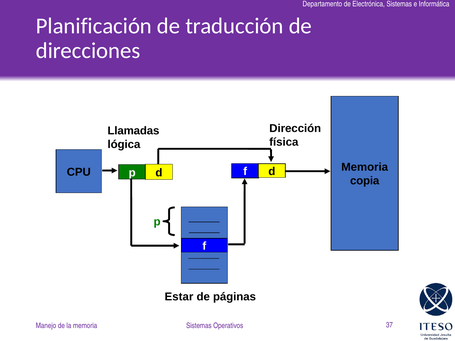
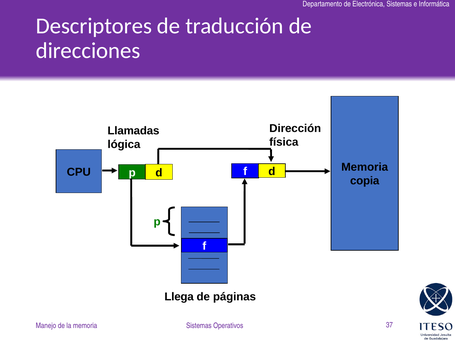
Planificación: Planificación -> Descriptores
Estar: Estar -> Llega
